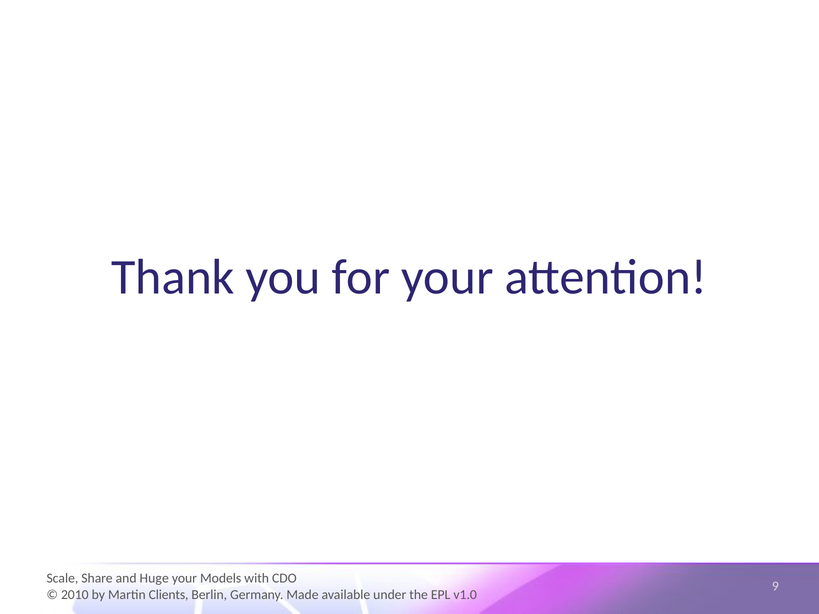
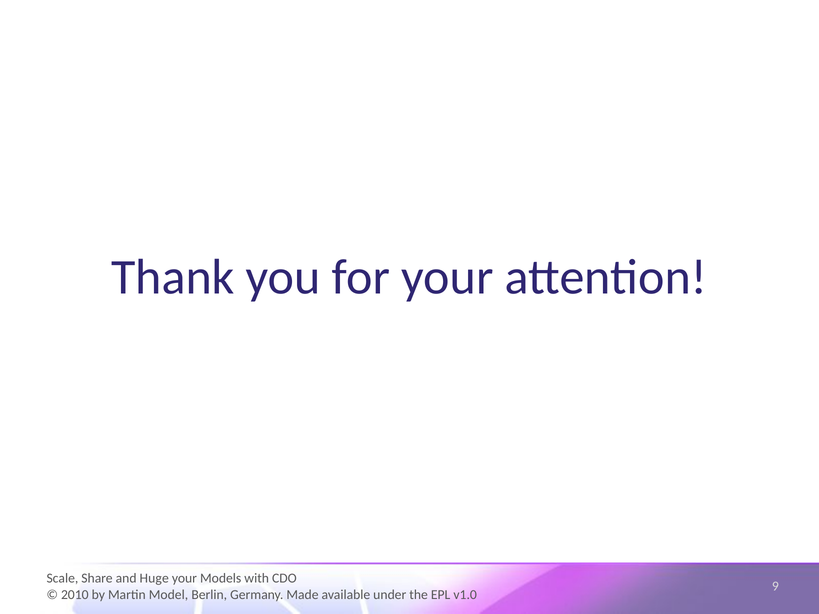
Clients: Clients -> Model
